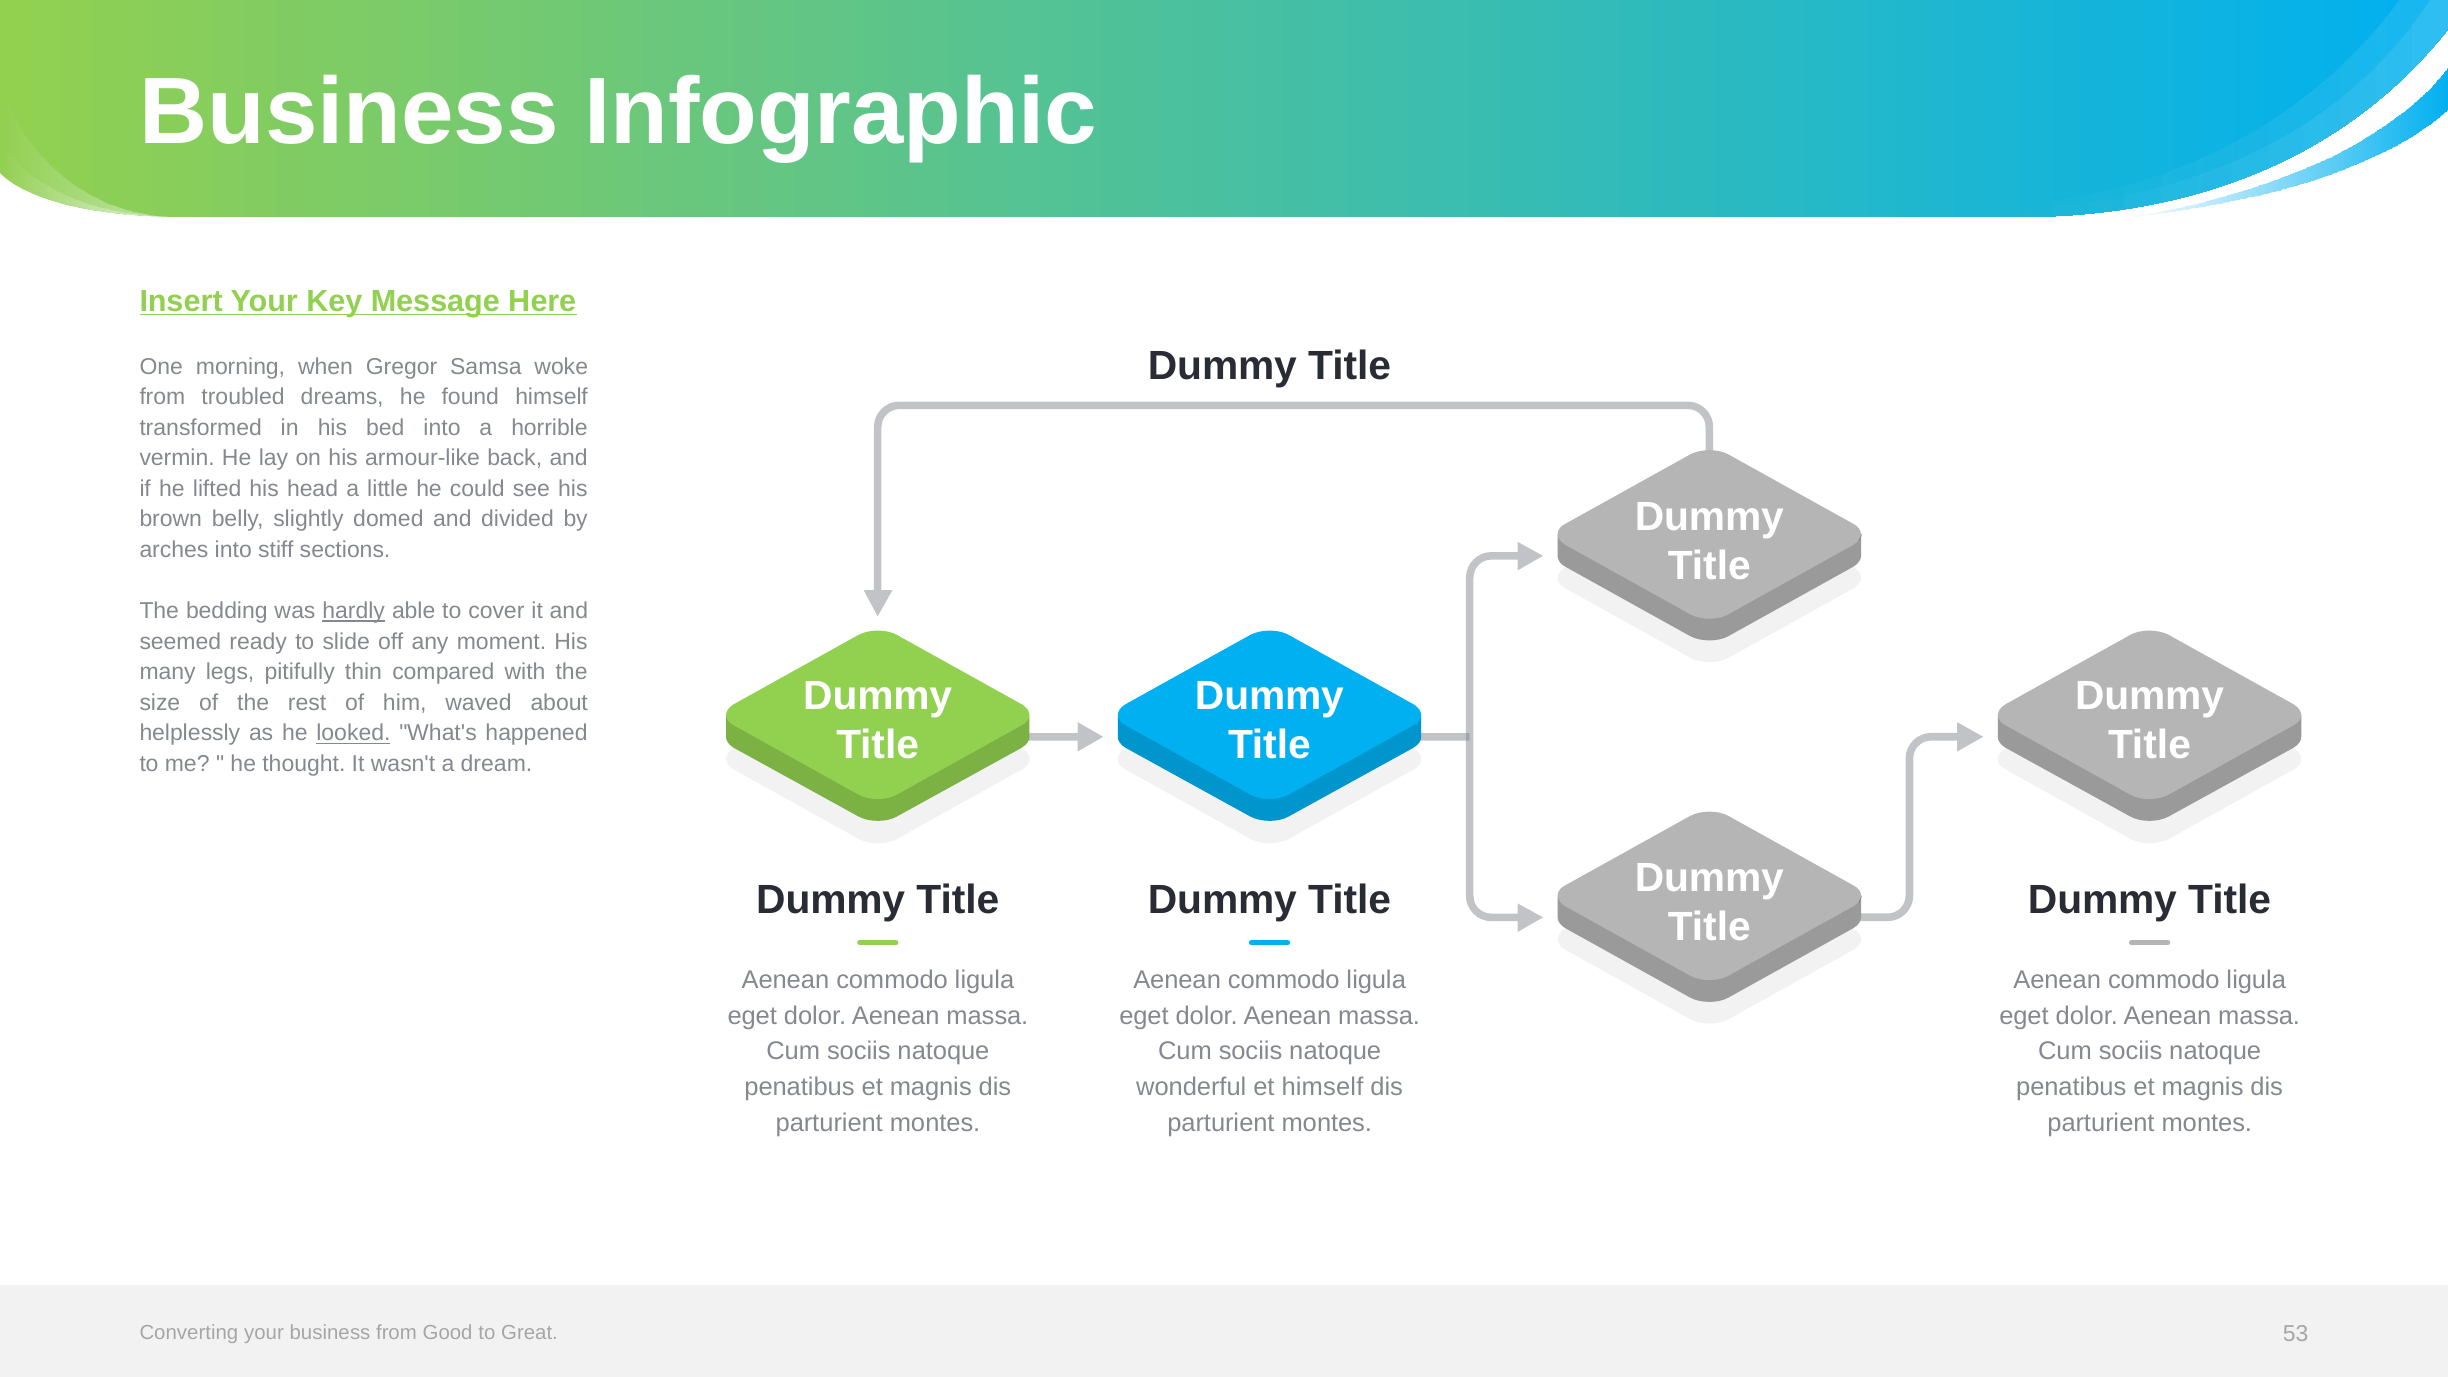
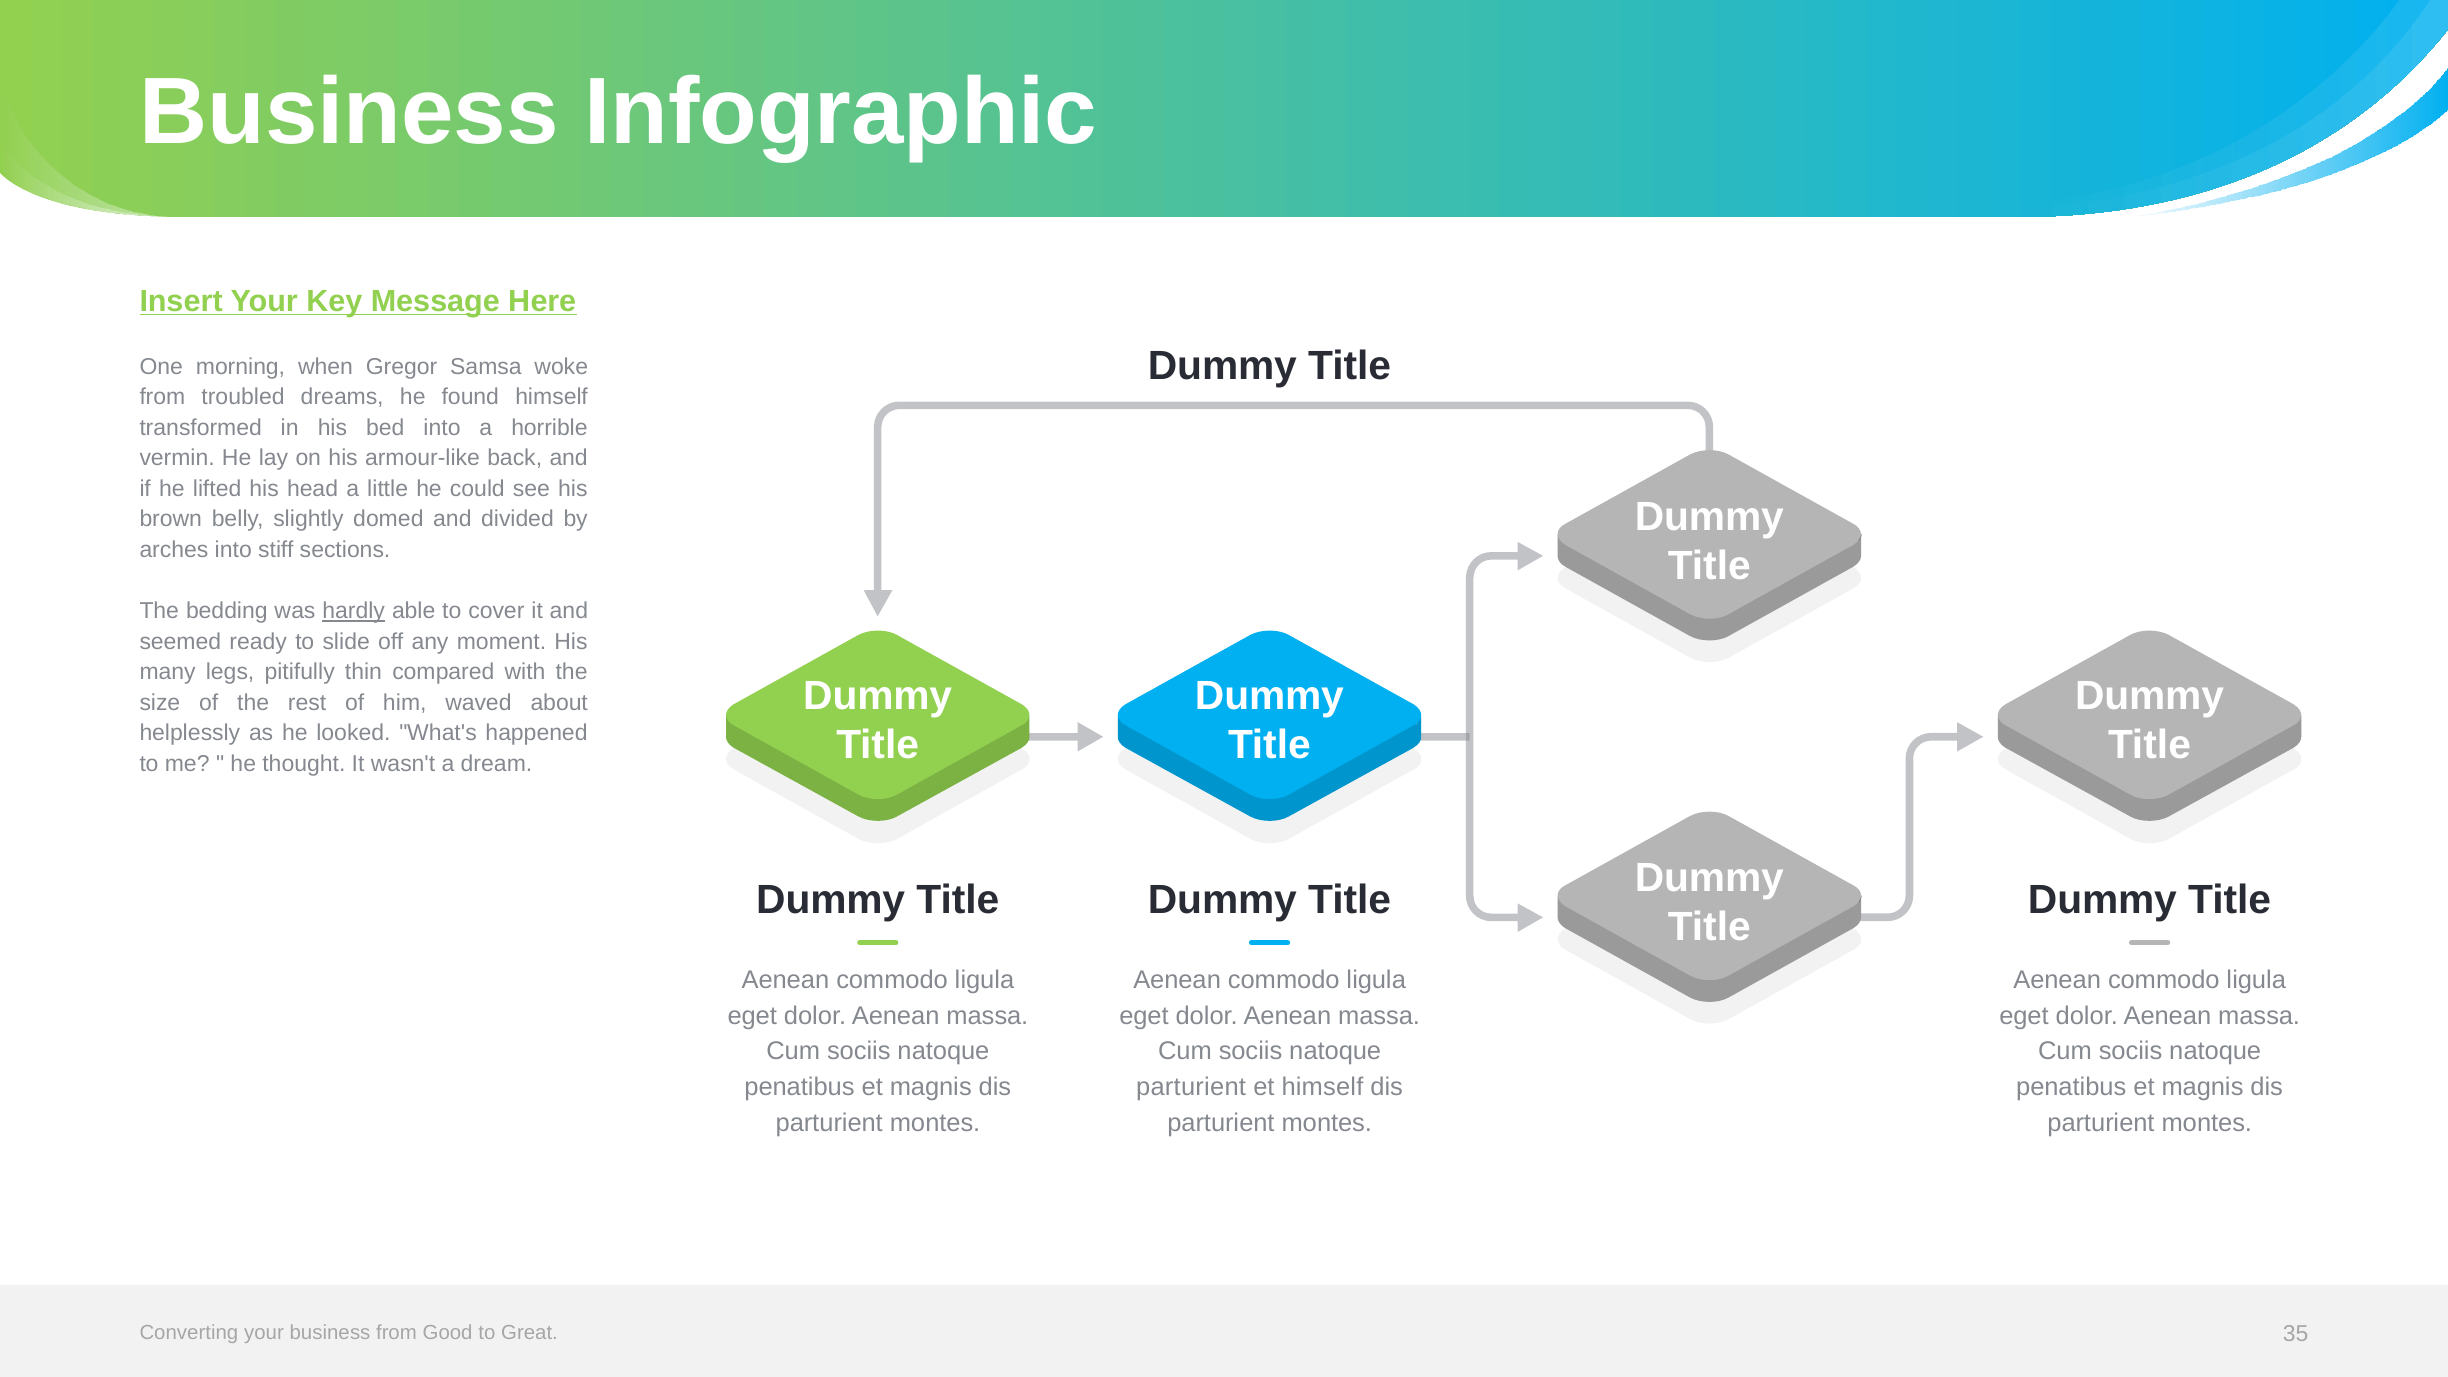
looked underline: present -> none
wonderful at (1191, 1087): wonderful -> parturient
53: 53 -> 35
